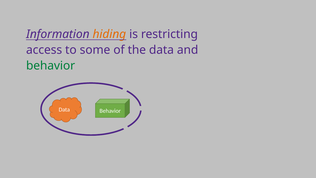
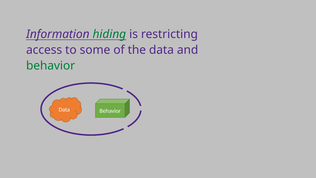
hiding colour: orange -> green
